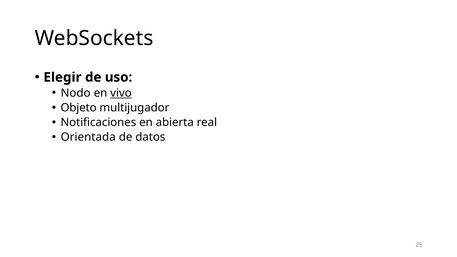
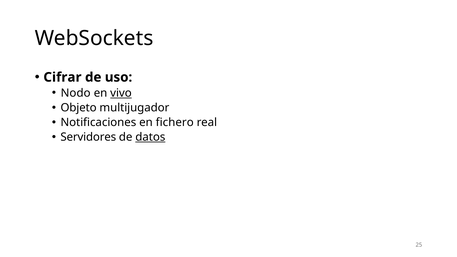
Elegir: Elegir -> Cifrar
abierta: abierta -> fichero
Orientada: Orientada -> Servidores
datos underline: none -> present
